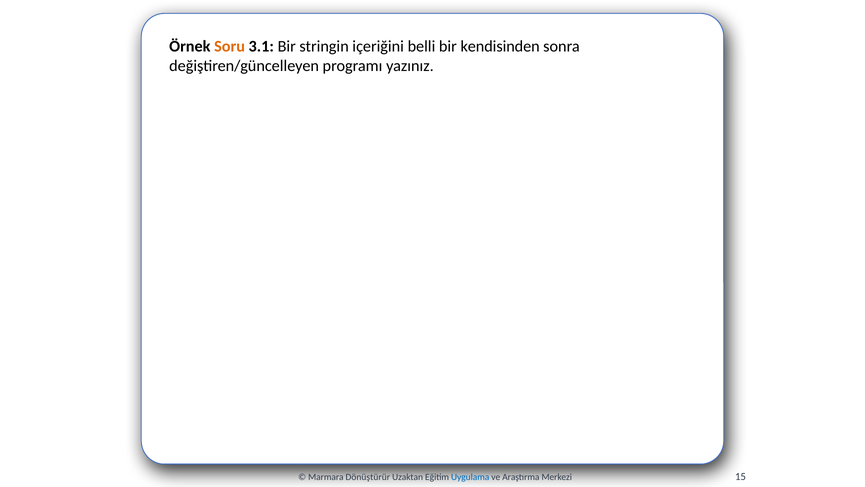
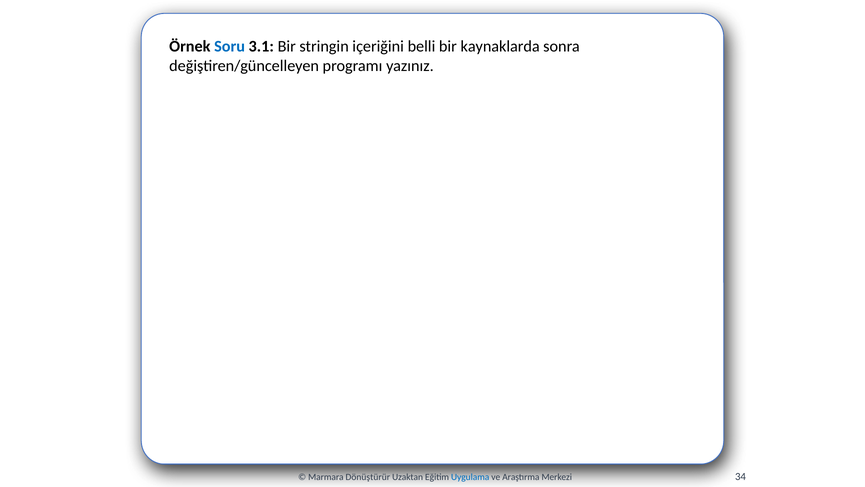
Soru colour: orange -> blue
kendisinden: kendisinden -> kaynaklarda
15: 15 -> 34
